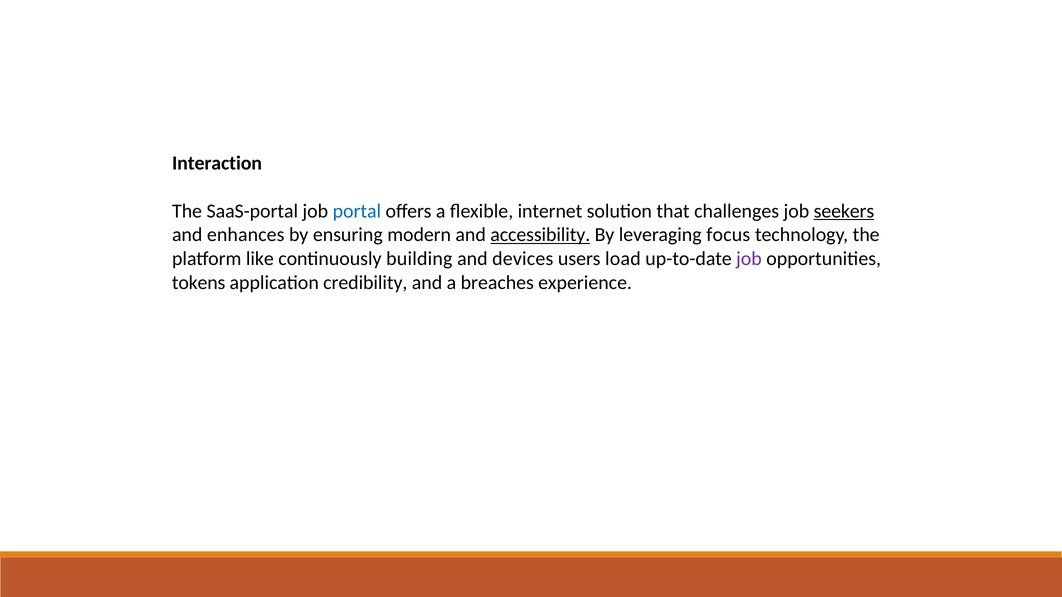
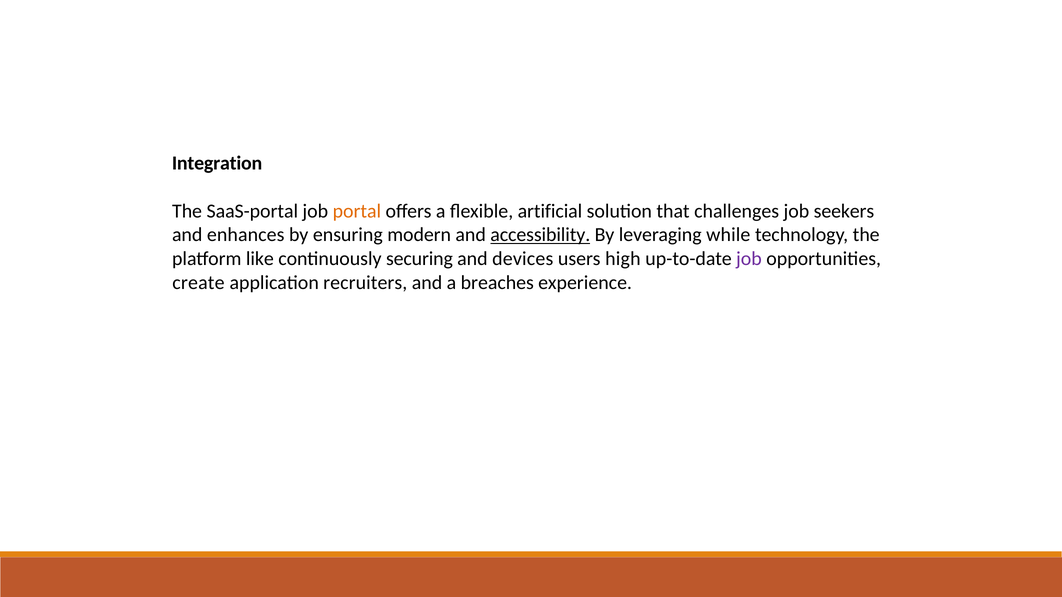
Interaction: Interaction -> Integration
portal colour: blue -> orange
internet: internet -> artificial
seekers underline: present -> none
focus: focus -> while
building: building -> securing
load: load -> high
tokens: tokens -> create
credibility: credibility -> recruiters
